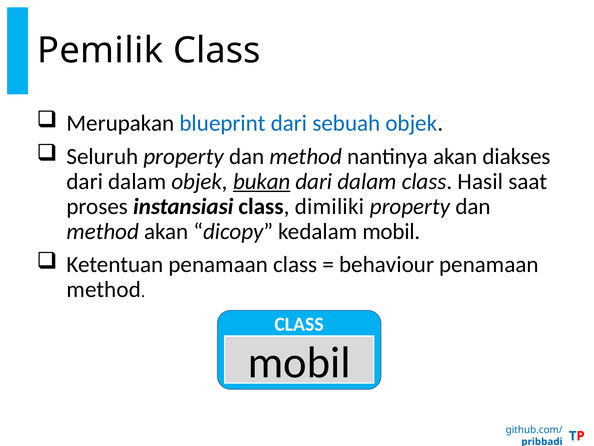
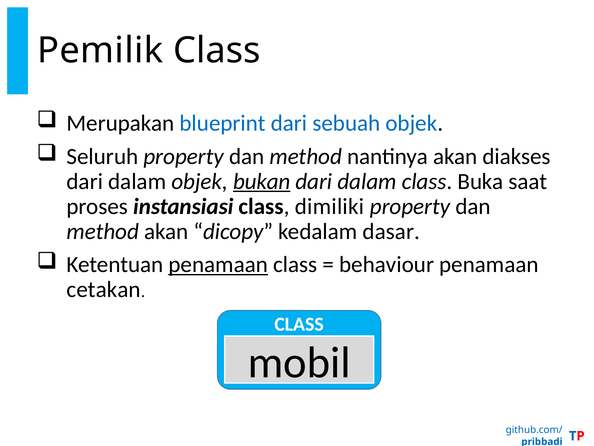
Hasil: Hasil -> Buka
kedalam mobil: mobil -> dasar
penamaan at (218, 264) underline: none -> present
method at (104, 289): method -> cetakan
